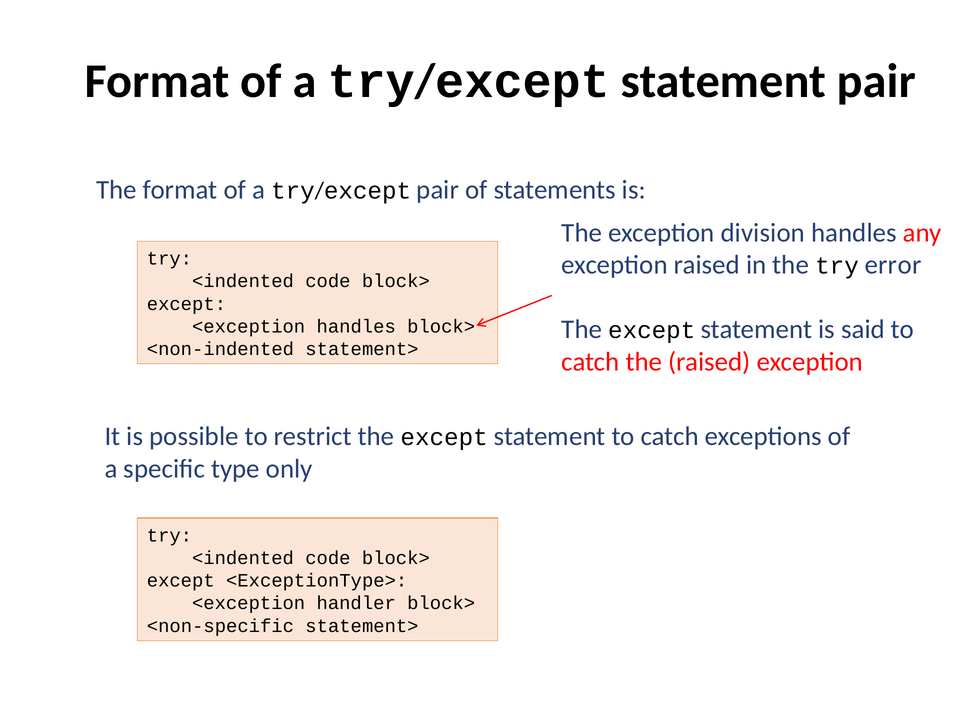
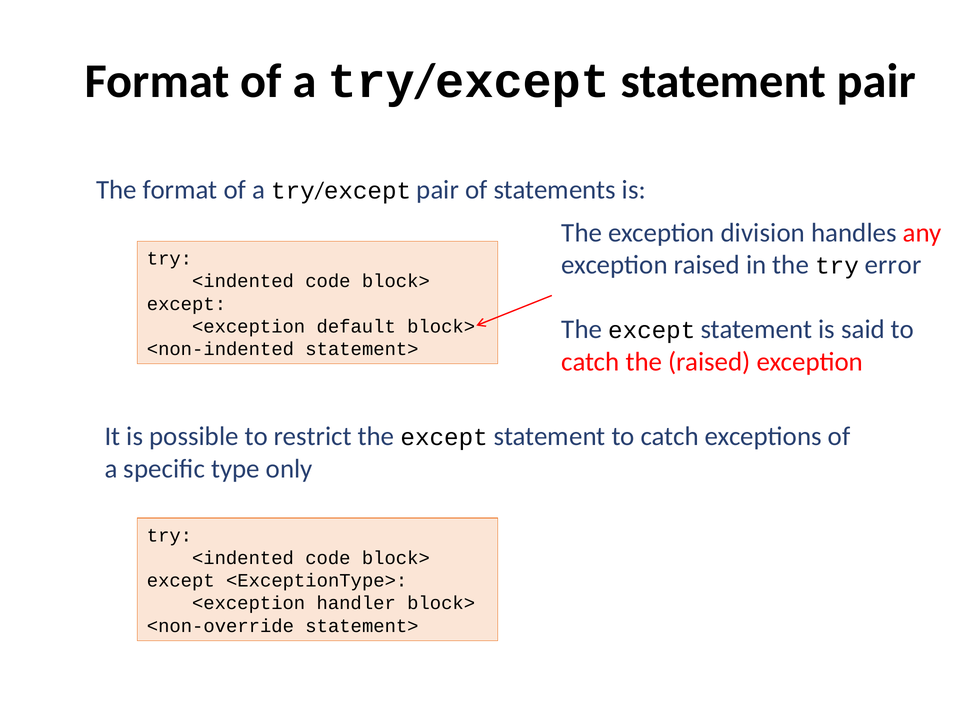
<exception handles: handles -> default
<non-specific: <non-specific -> <non-override
